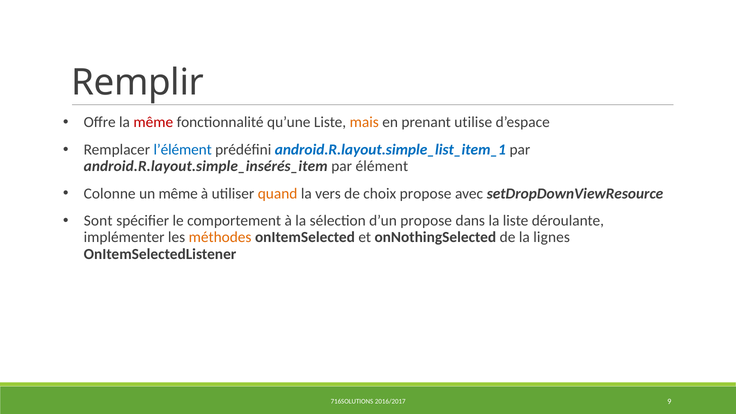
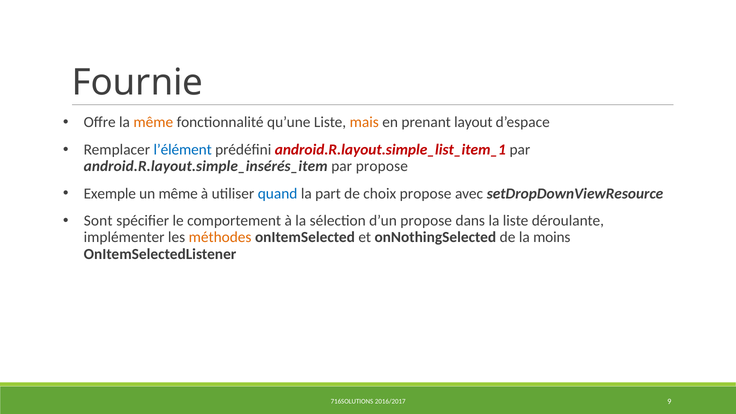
Remplir: Remplir -> Fournie
même at (153, 122) colour: red -> orange
utilise: utilise -> layout
android.R.layout.simple_list_item_1 colour: blue -> red
par élément: élément -> propose
Colonne: Colonne -> Exemple
quand colour: orange -> blue
vers: vers -> part
lignes: lignes -> moins
